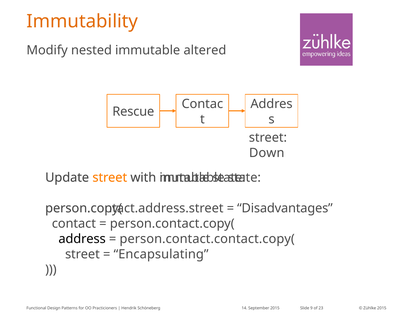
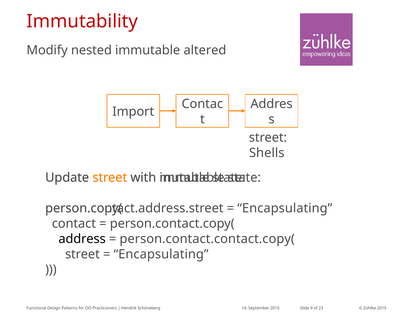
Immutability colour: orange -> red
Rescue: Rescue -> Import
Down: Down -> Shells
Disadvantages at (285, 208): Disadvantages -> Encapsulating
